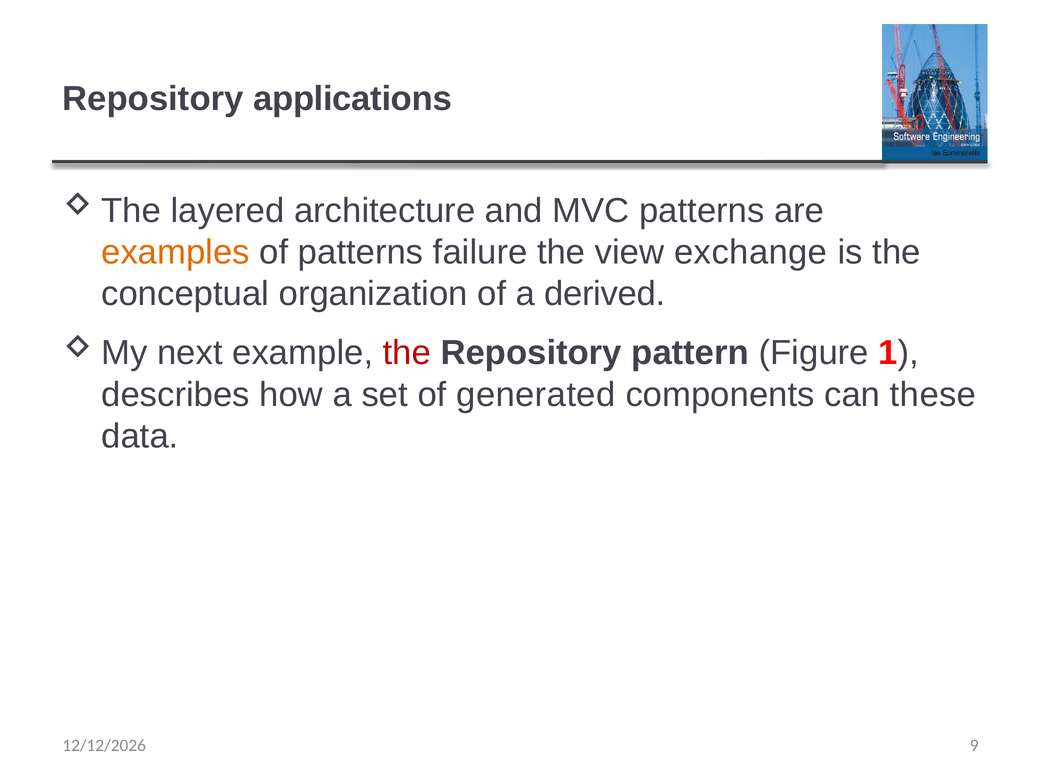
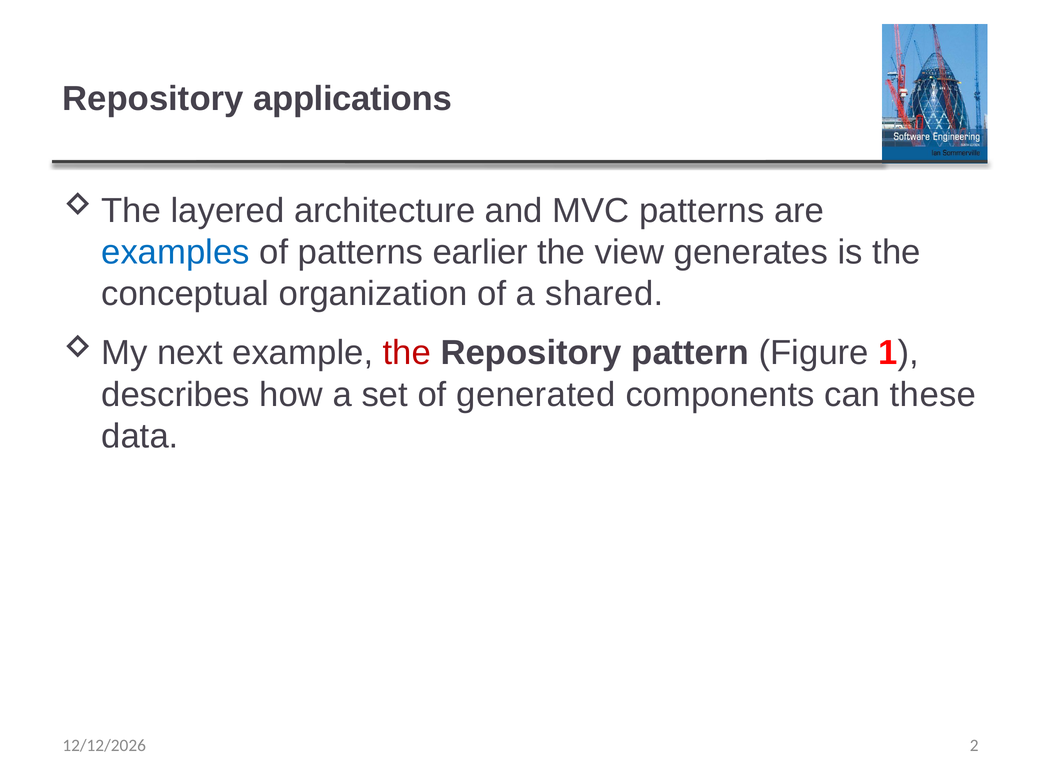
examples colour: orange -> blue
failure: failure -> earlier
exchange: exchange -> generates
derived: derived -> shared
9: 9 -> 2
